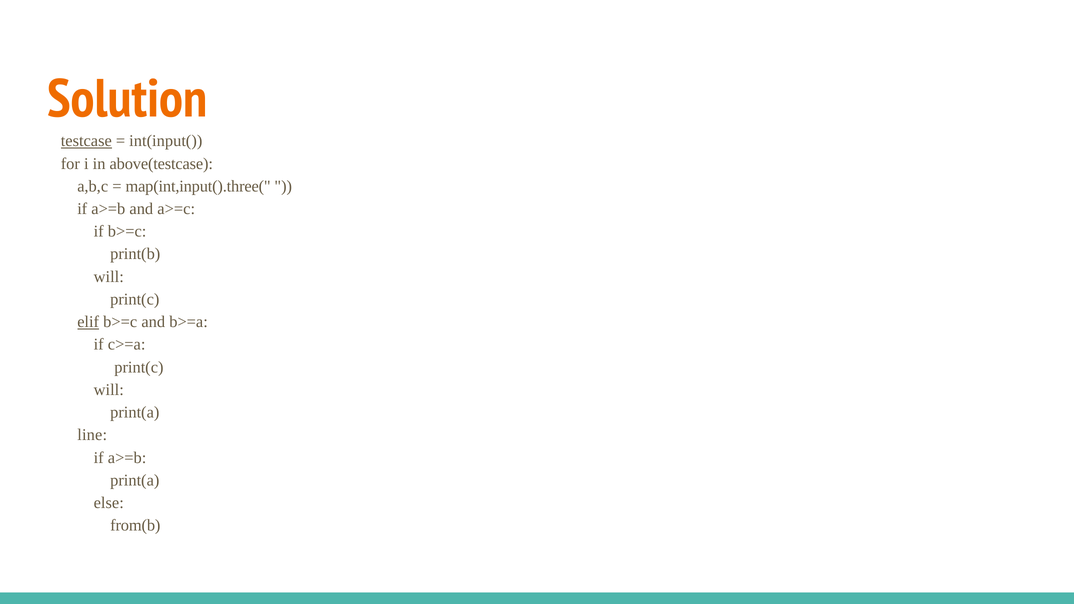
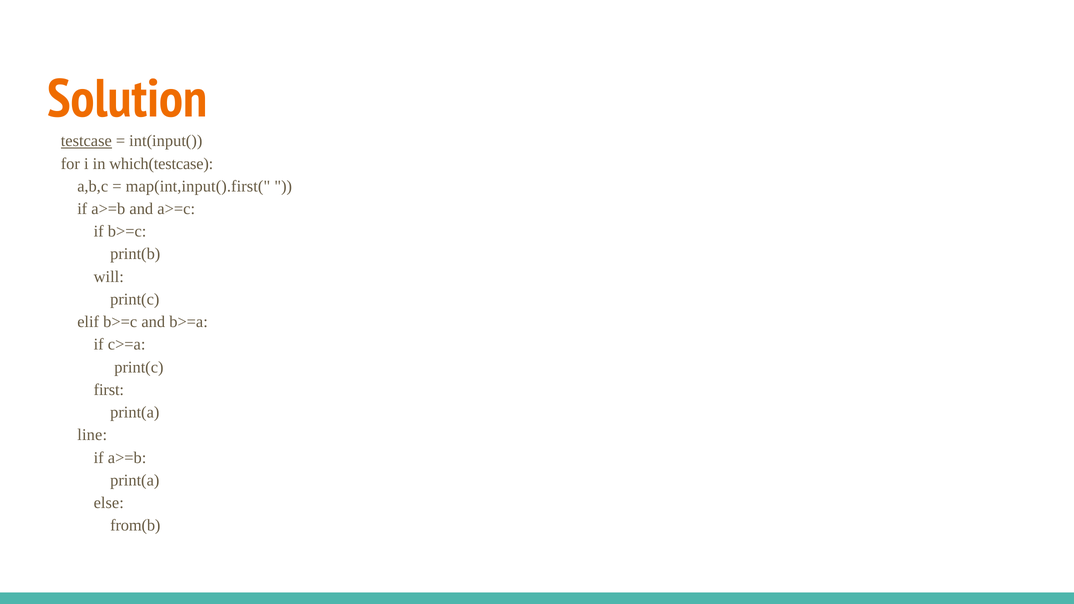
above(testcase: above(testcase -> which(testcase
map(int,input().three(: map(int,input().three( -> map(int,input().first(
elif underline: present -> none
will at (109, 390): will -> first
